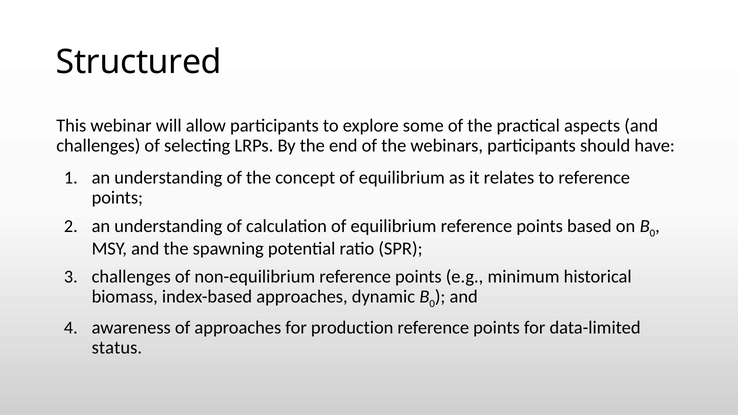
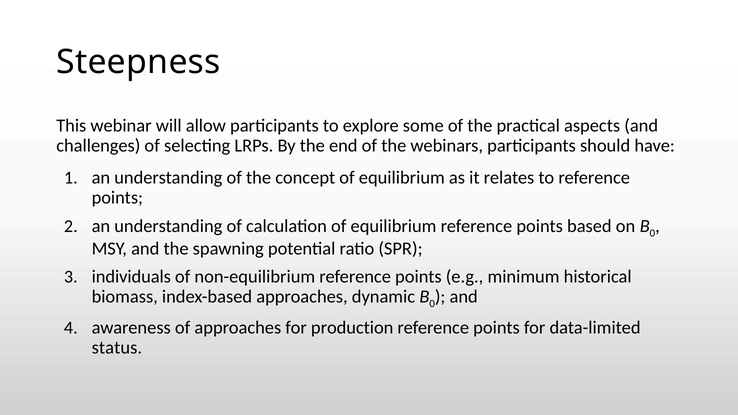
Structured: Structured -> Steepness
challenges at (131, 277): challenges -> individuals
